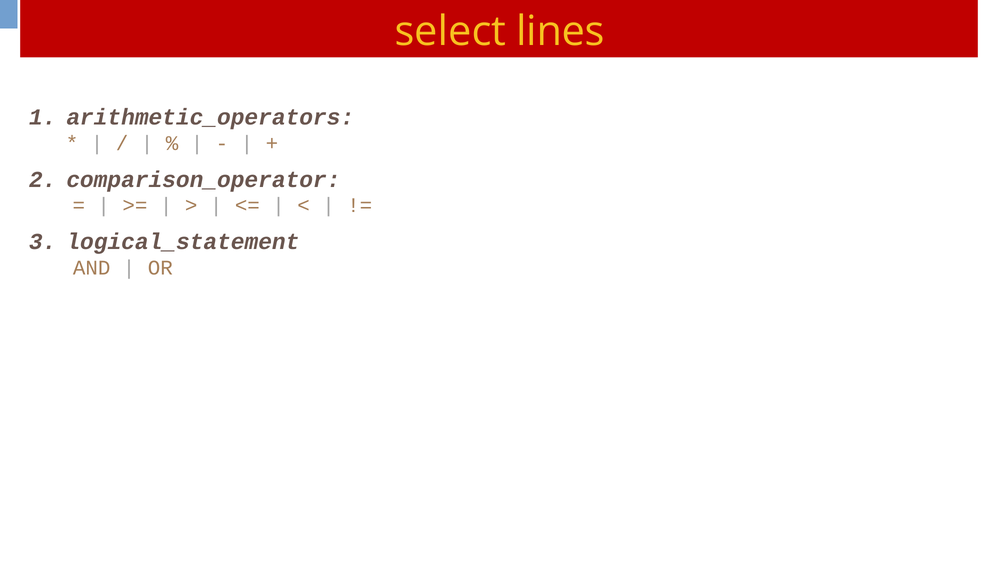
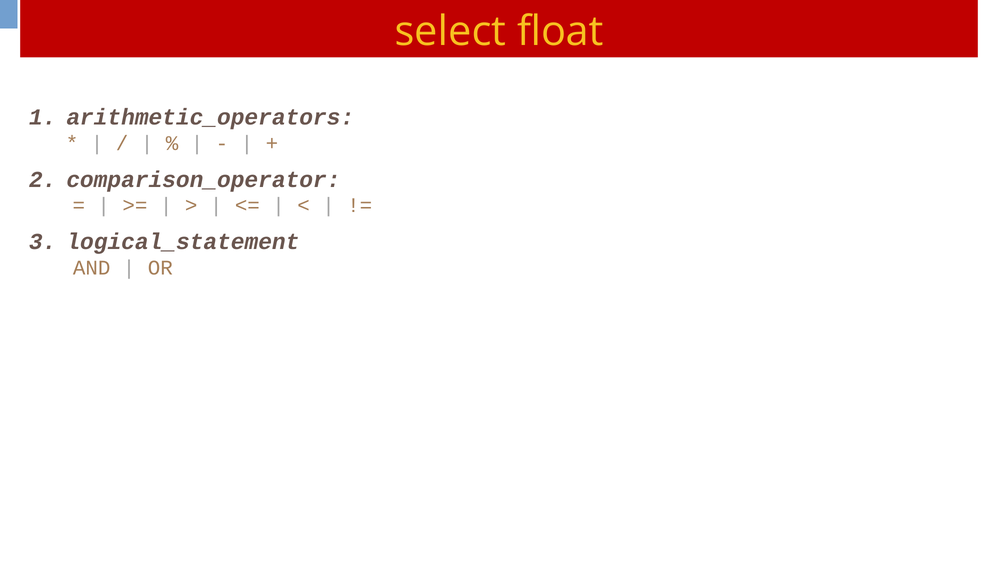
lines: lines -> float
